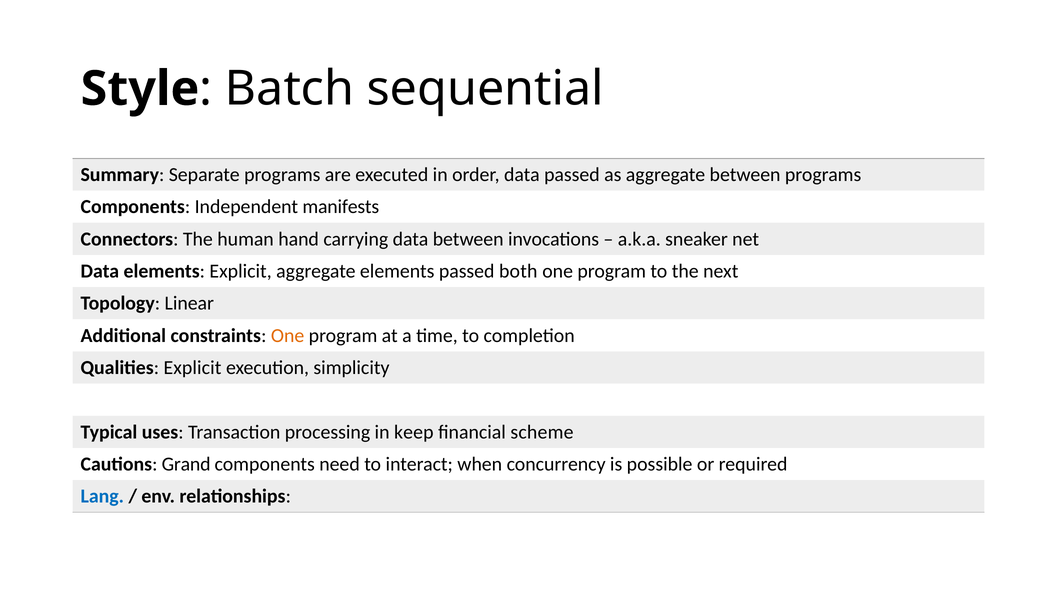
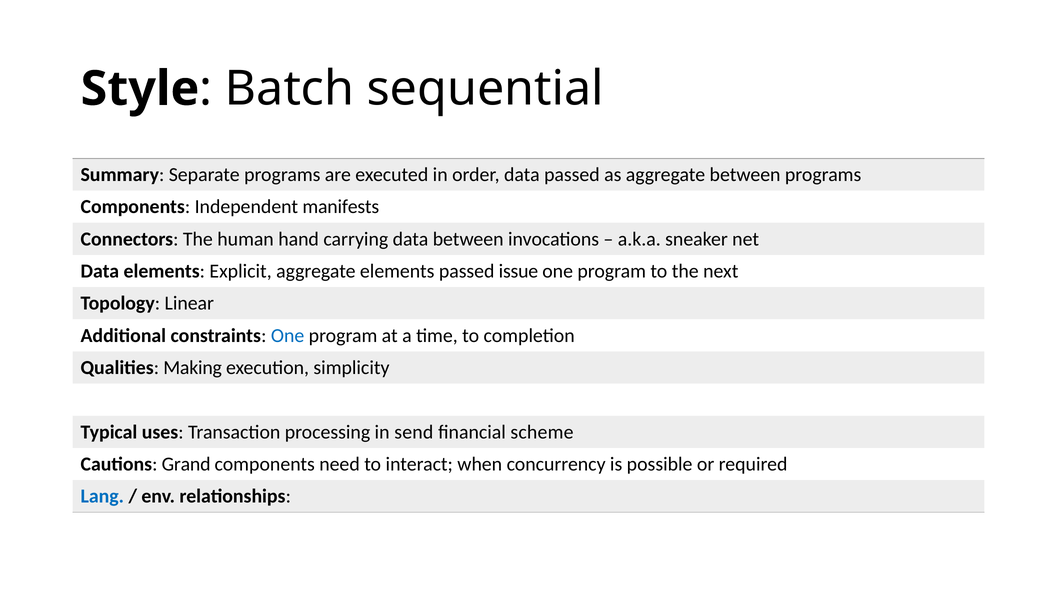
both: both -> issue
One at (288, 335) colour: orange -> blue
Qualities Explicit: Explicit -> Making
keep: keep -> send
